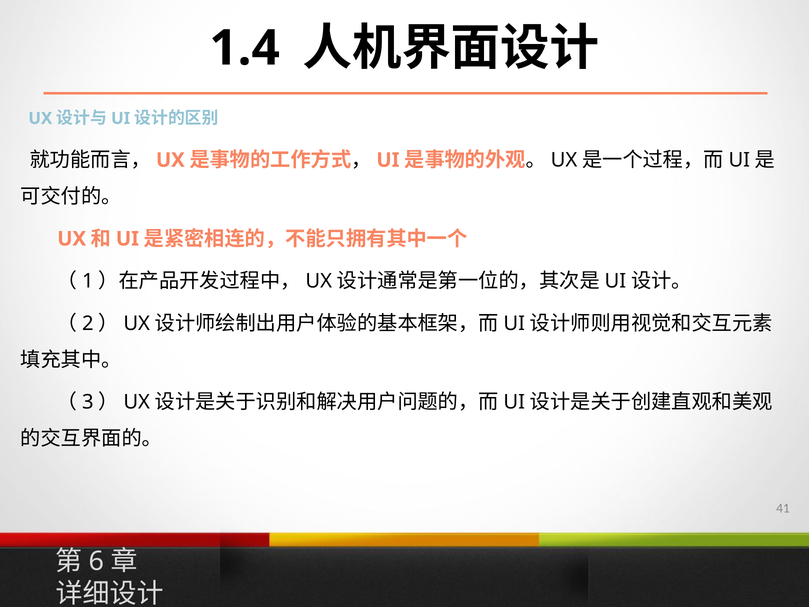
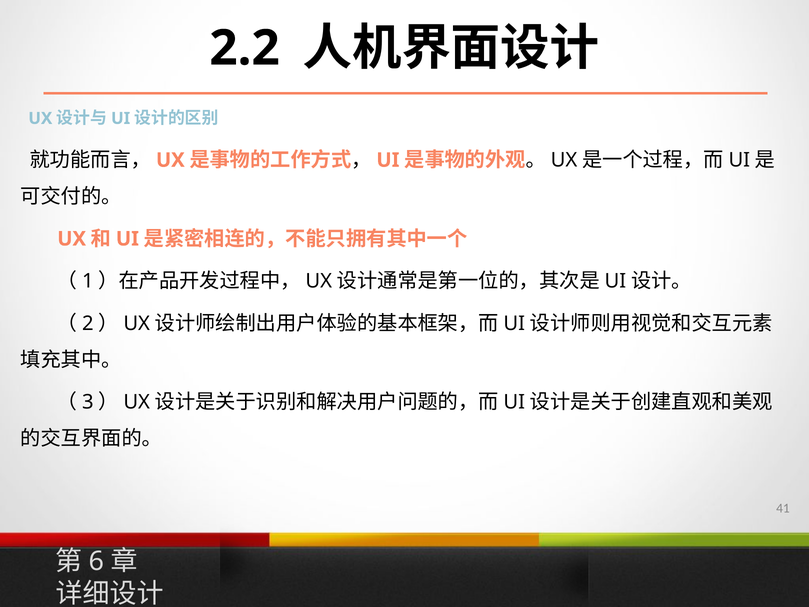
1.4: 1.4 -> 2.2
